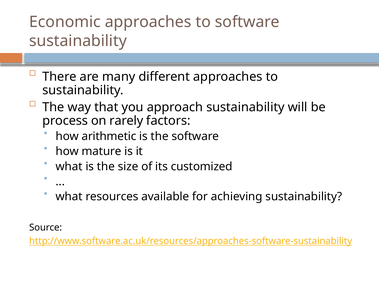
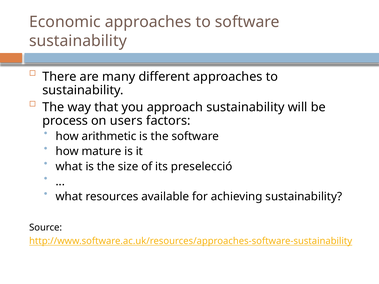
rarely: rarely -> users
customized: customized -> preselecció
